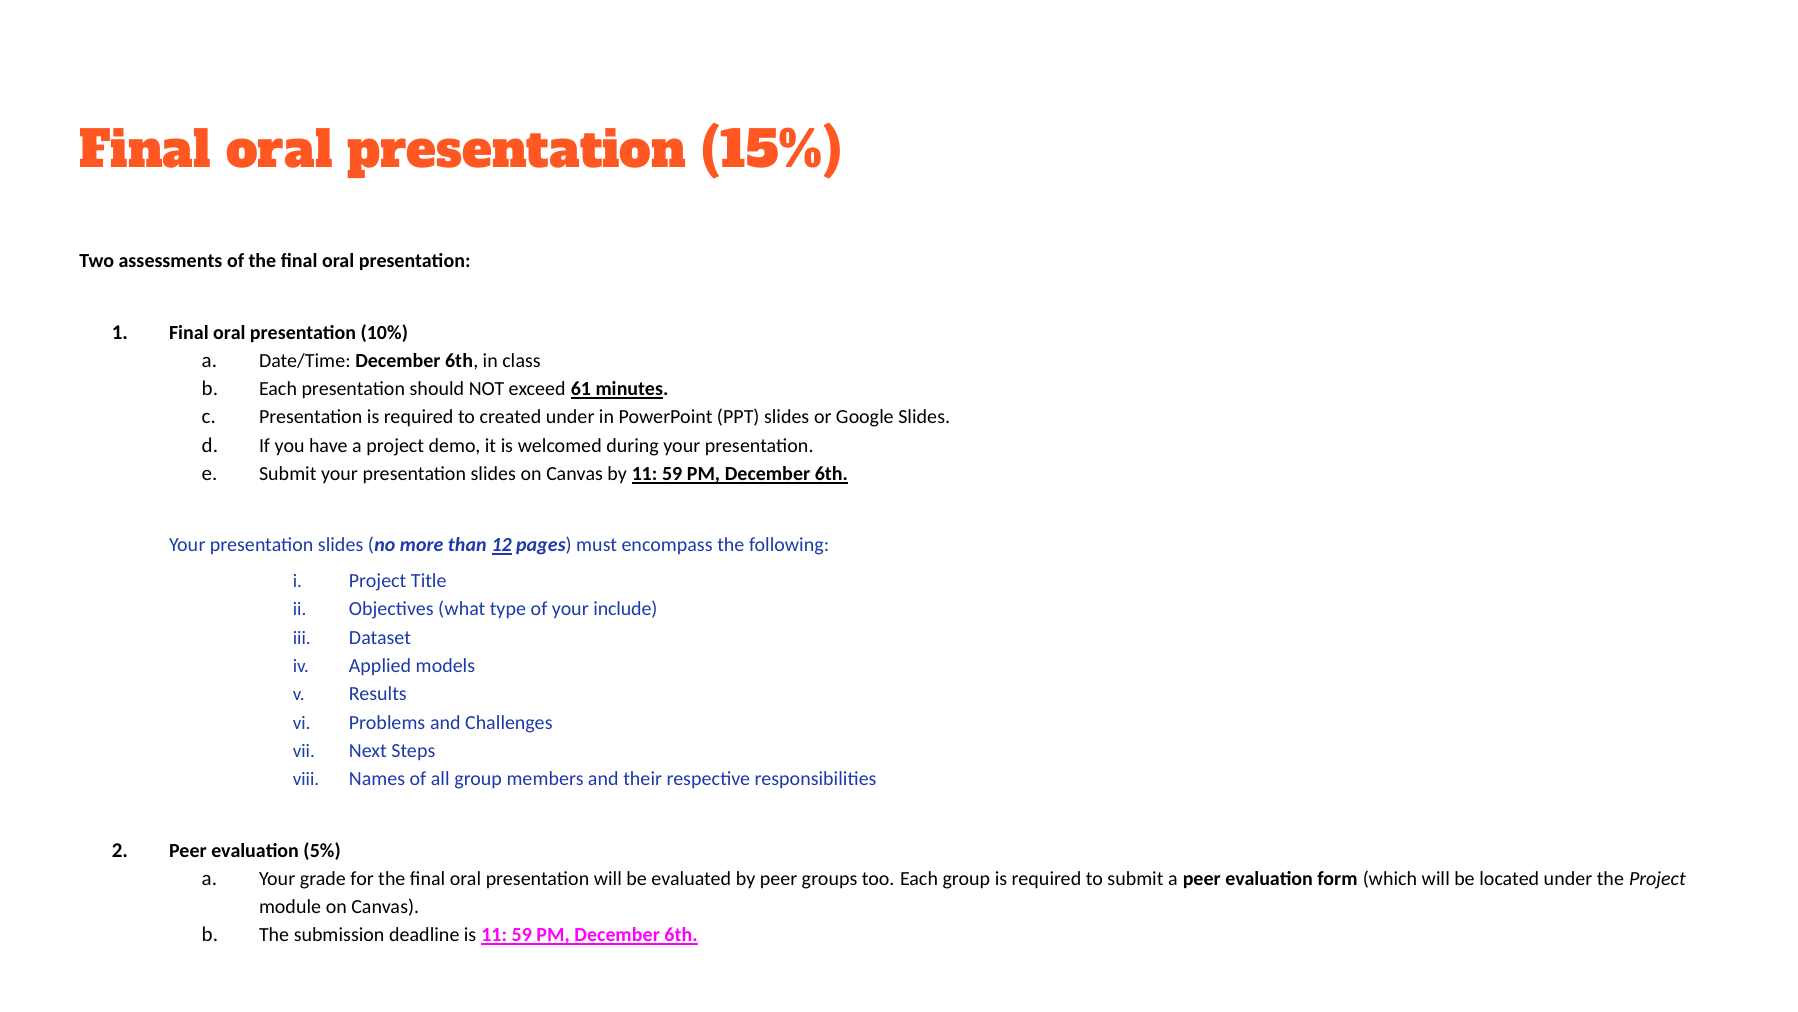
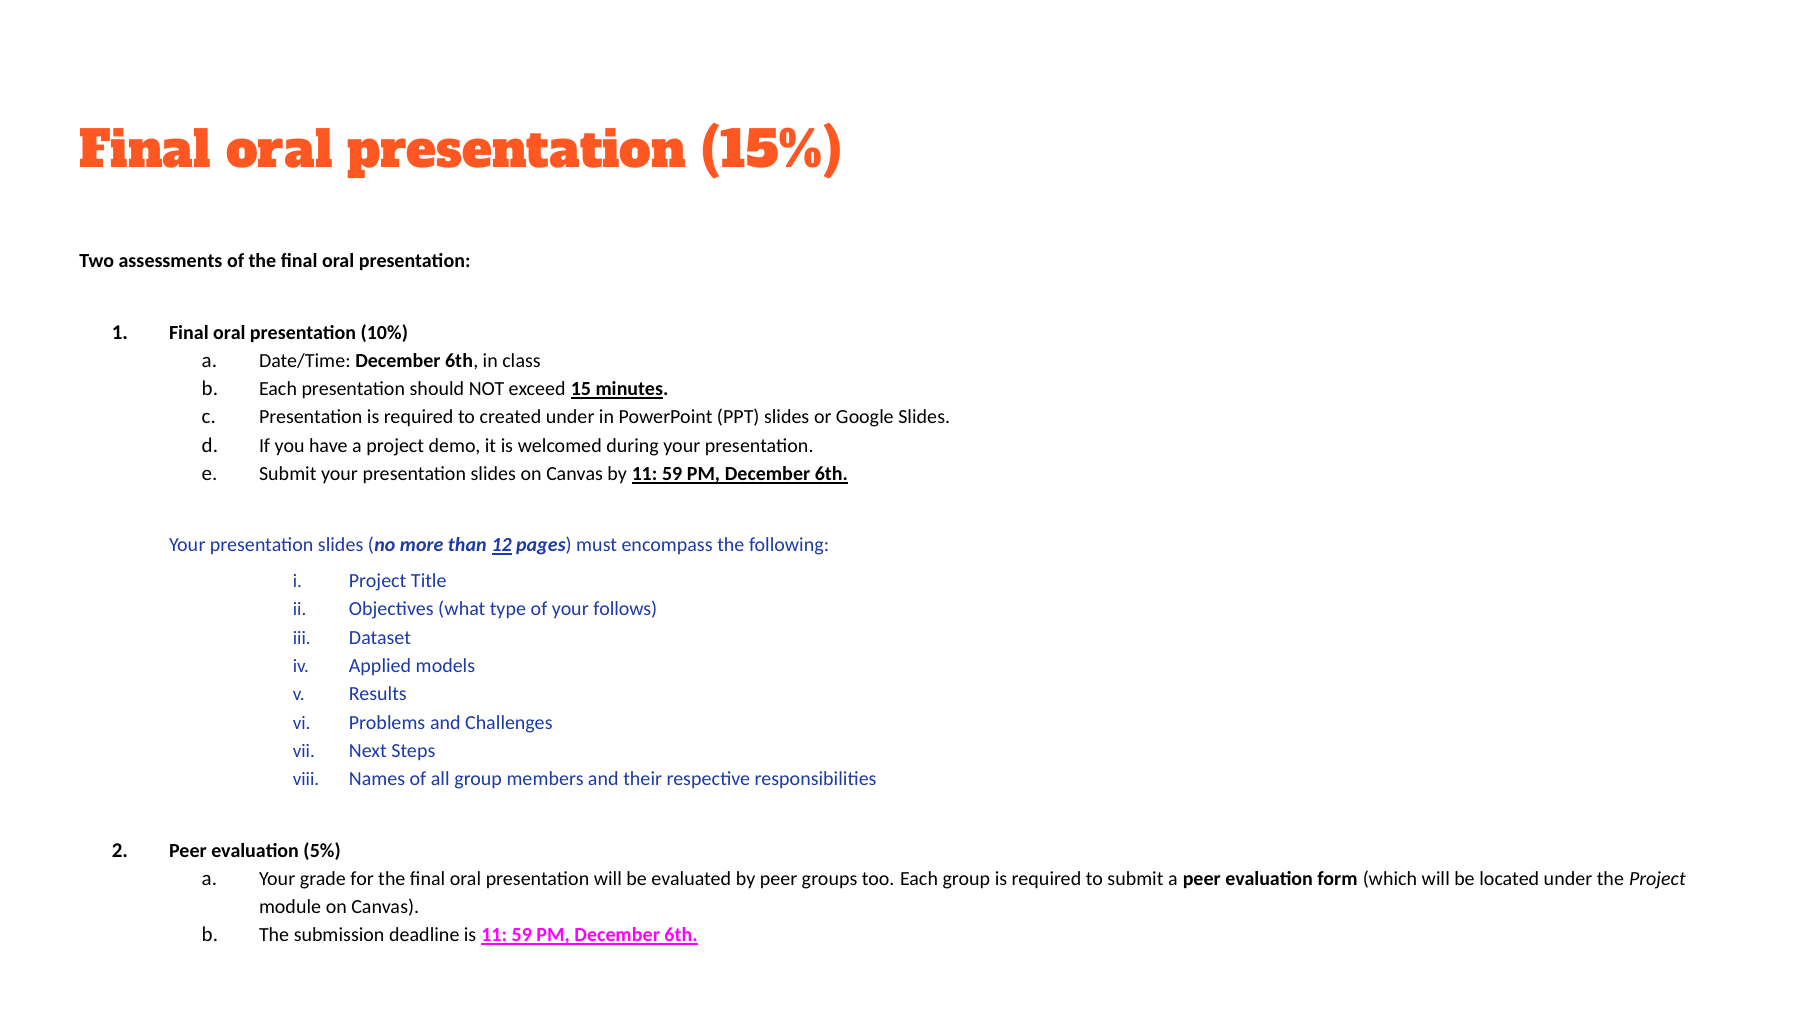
61: 61 -> 15
include: include -> follows
